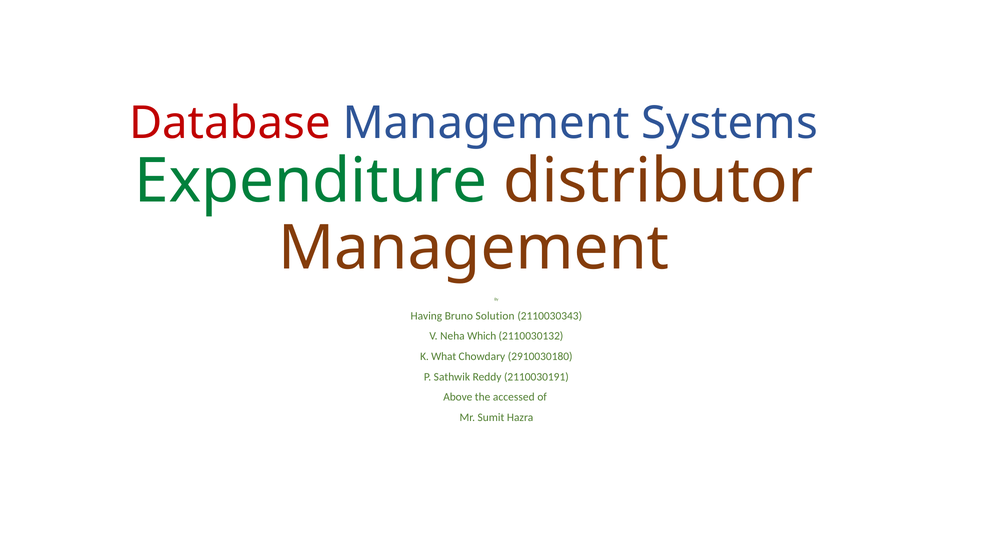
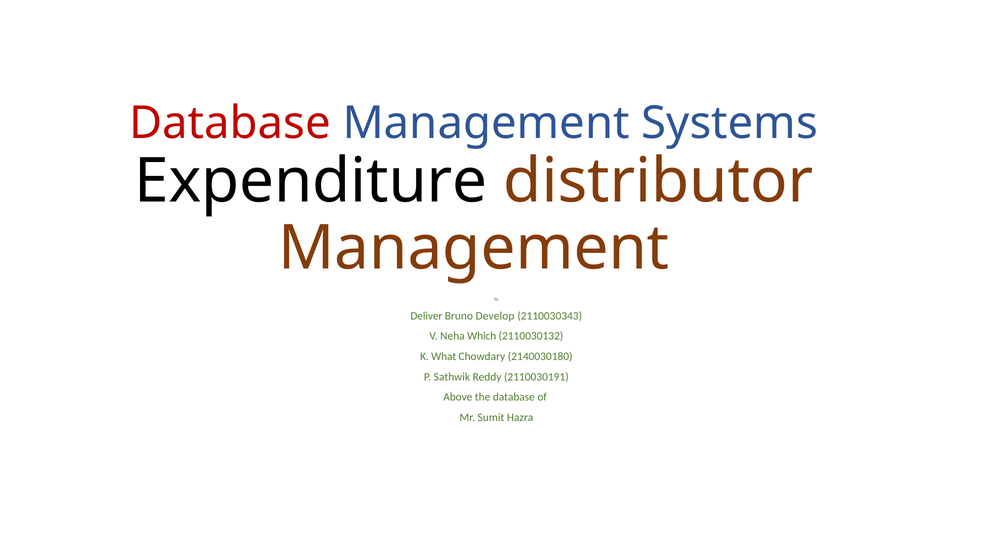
Expenditure colour: green -> black
Having: Having -> Deliver
Solution: Solution -> Develop
2910030180: 2910030180 -> 2140030180
the accessed: accessed -> database
